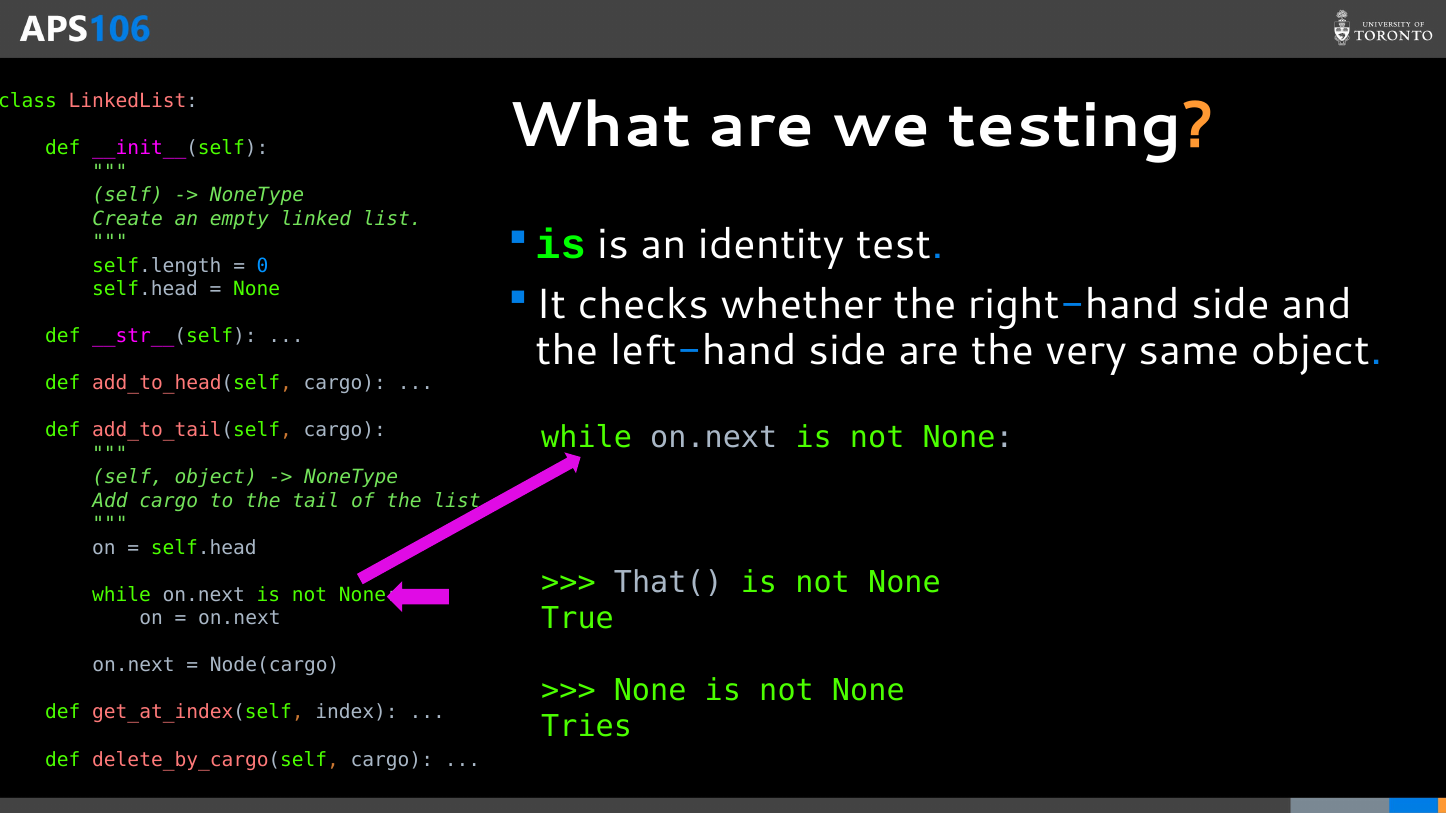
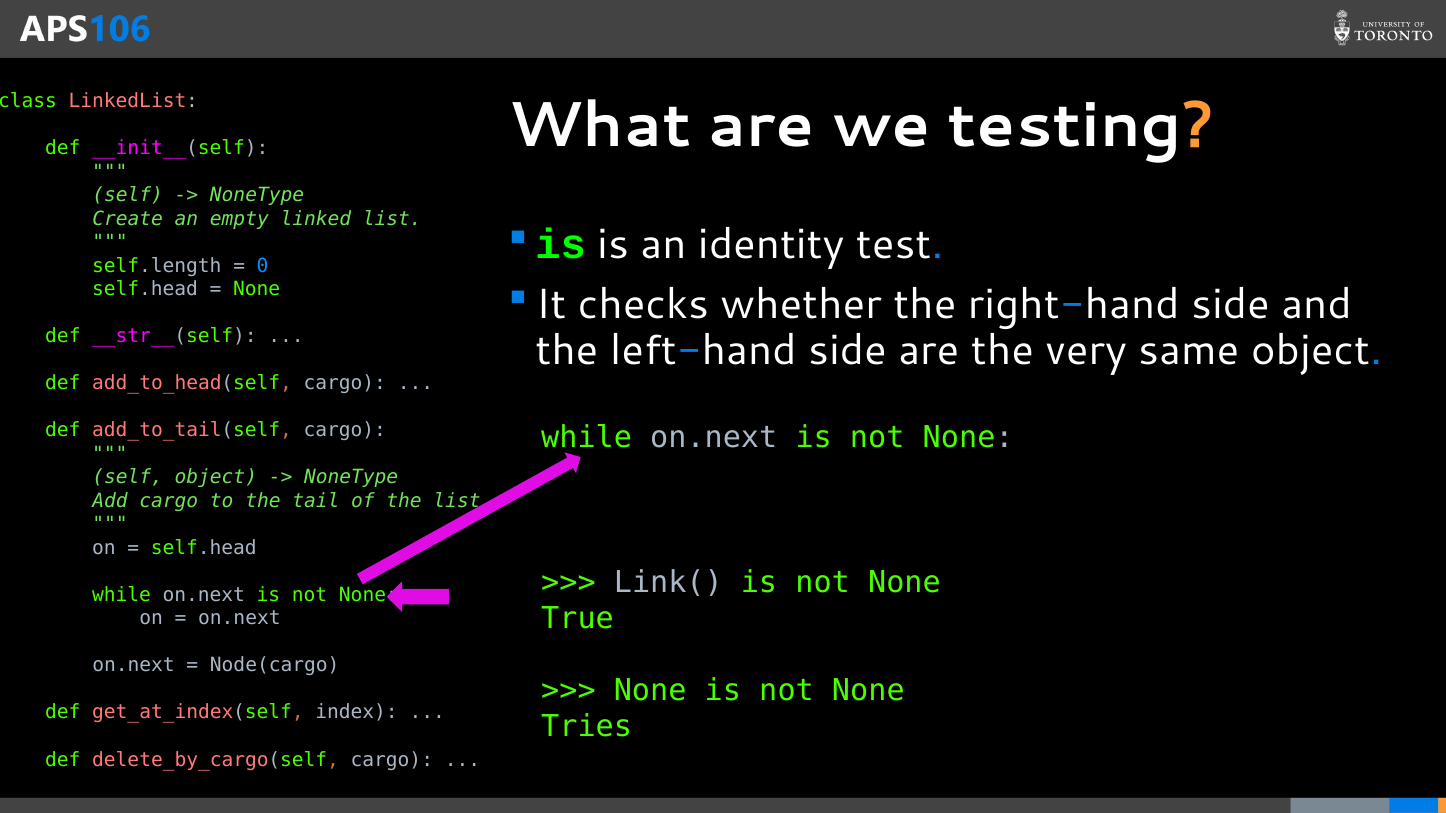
That(: That( -> Link(
